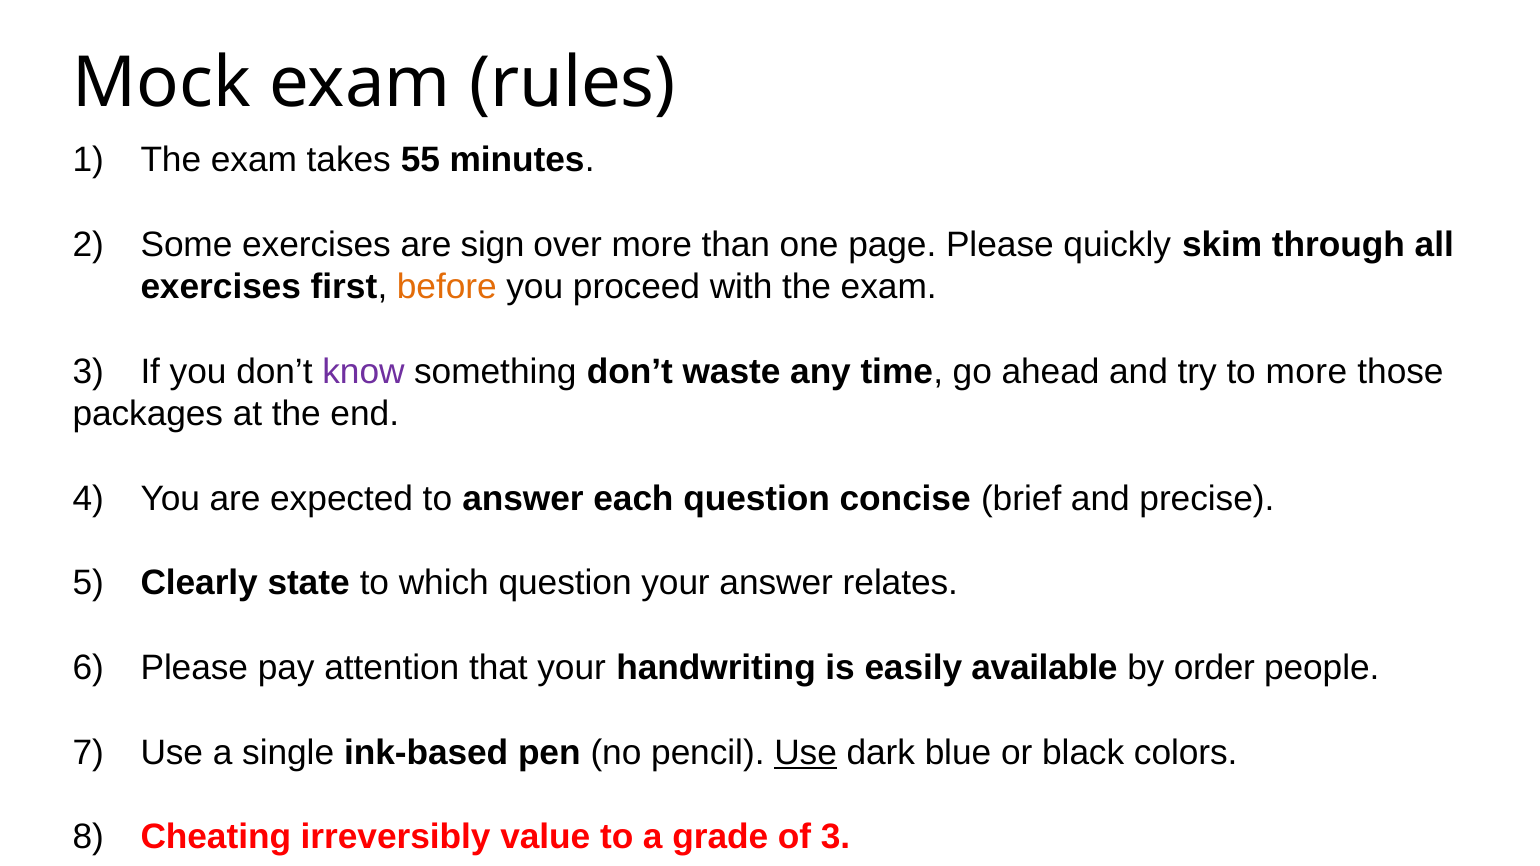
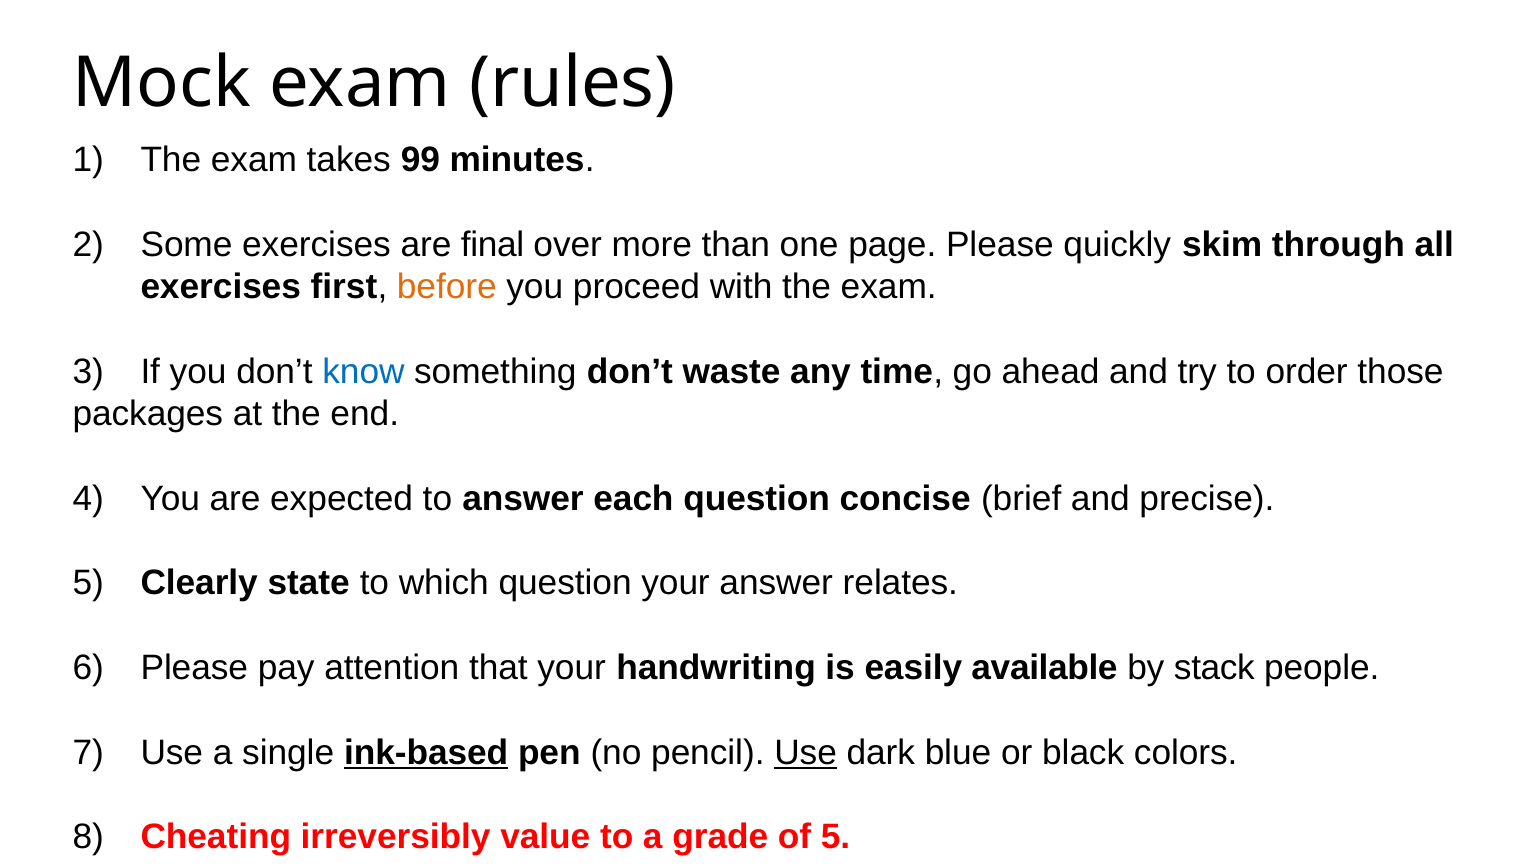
55: 55 -> 99
sign: sign -> final
know colour: purple -> blue
to more: more -> order
order: order -> stack
ink-based underline: none -> present
of 3: 3 -> 5
